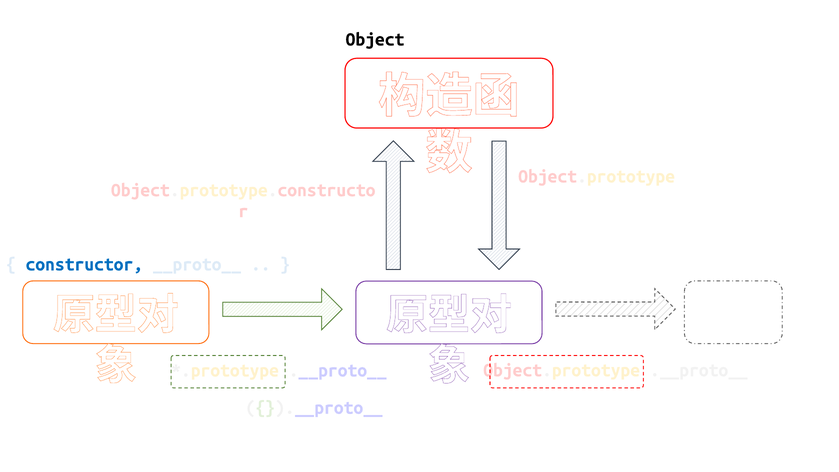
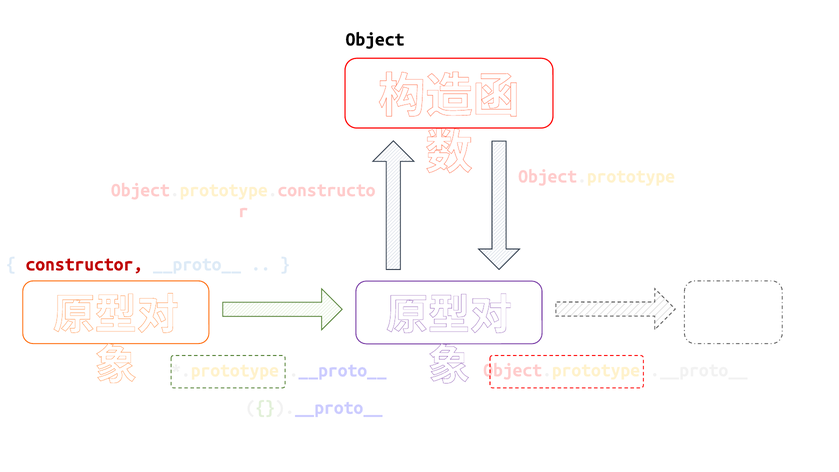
constructor colour: blue -> red
